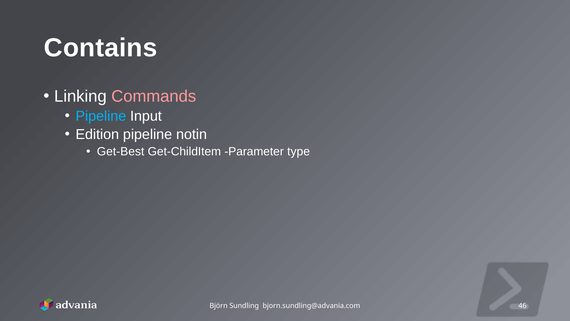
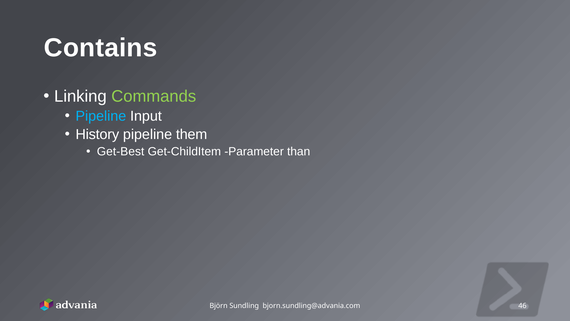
Commands colour: pink -> light green
Edition: Edition -> History
notin: notin -> them
type: type -> than
